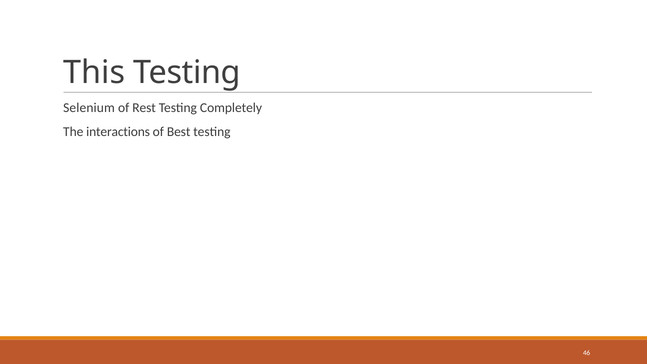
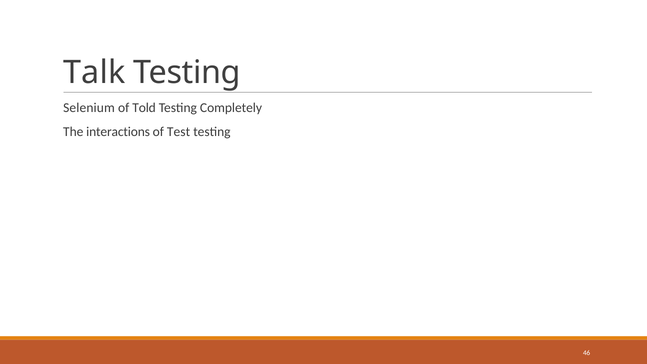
This: This -> Talk
Rest: Rest -> Told
Best: Best -> Test
